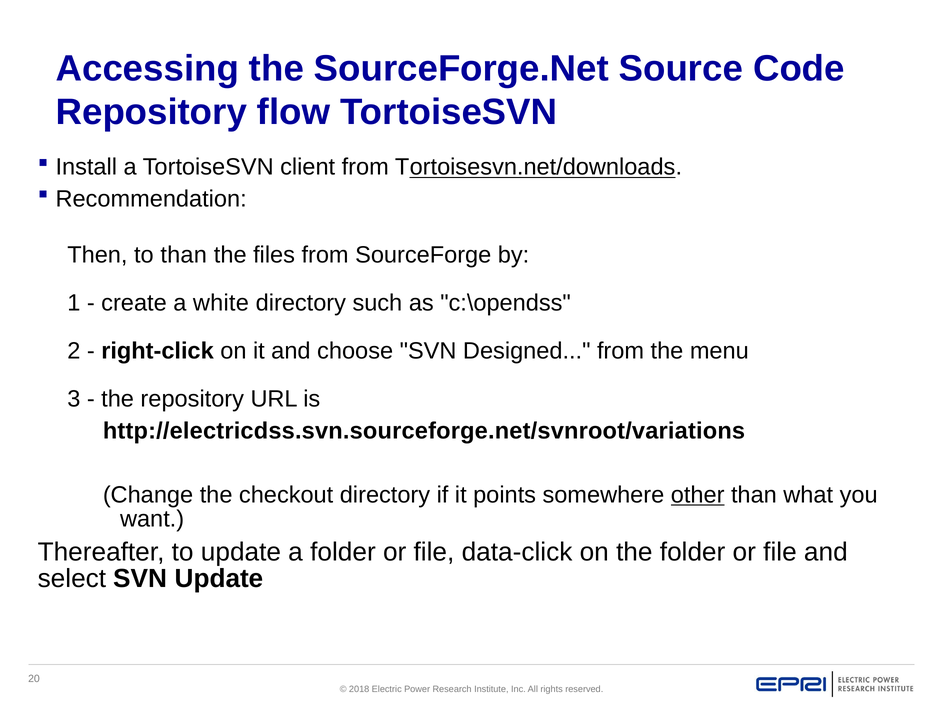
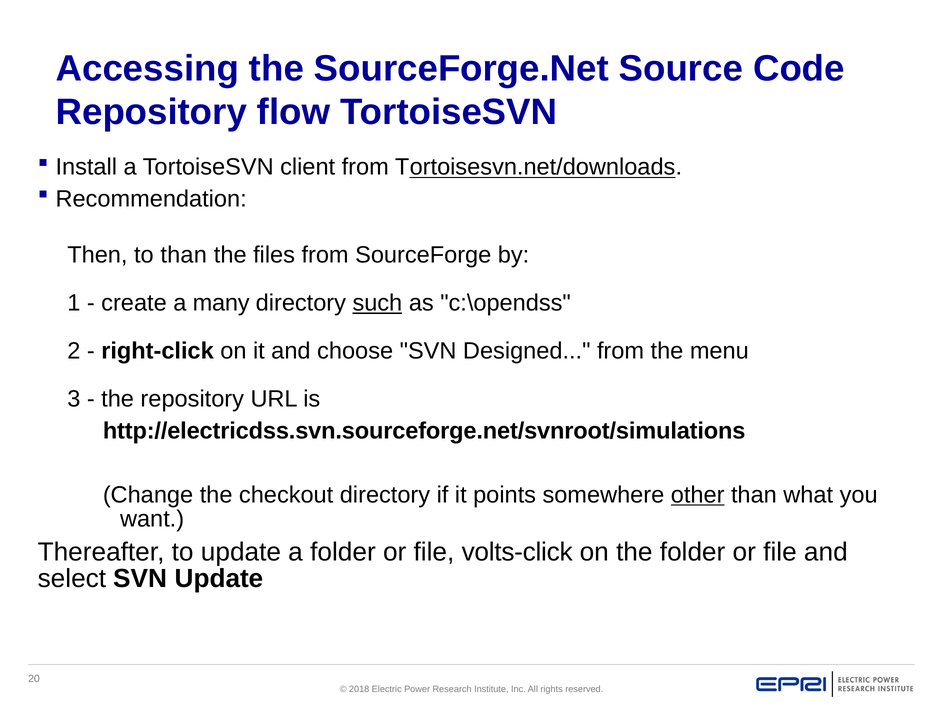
white: white -> many
such underline: none -> present
http://electricdss.svn.sourceforge.net/svnroot/variations: http://electricdss.svn.sourceforge.net/svnroot/variations -> http://electricdss.svn.sourceforge.net/svnroot/simulations
data-click: data-click -> volts-click
